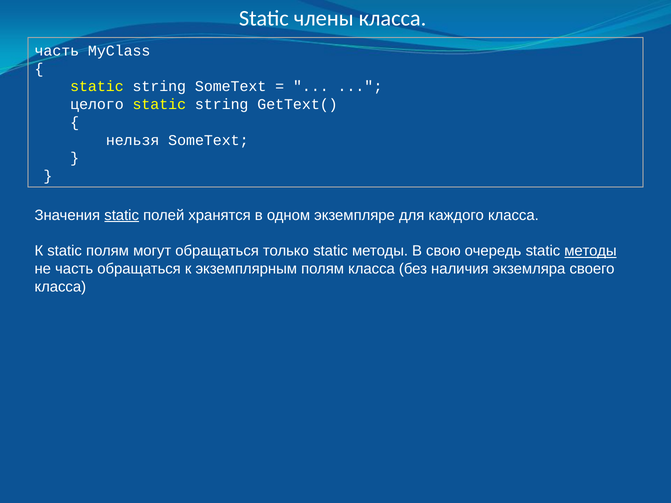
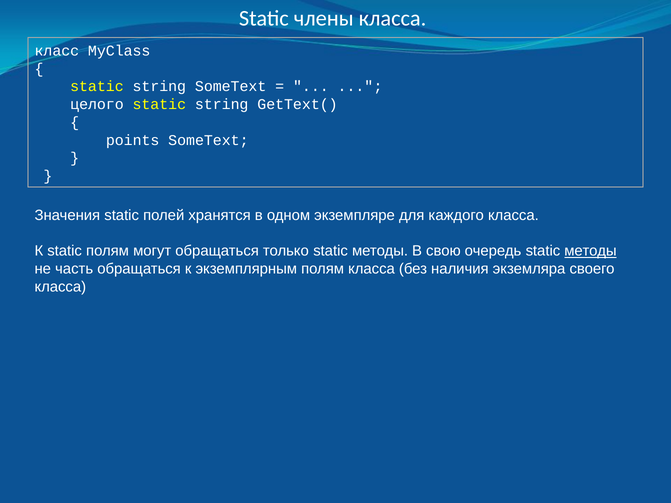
часть at (57, 51): часть -> класс
нельзя: нельзя -> points
static at (122, 215) underline: present -> none
